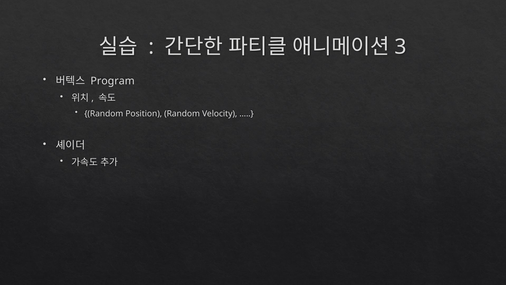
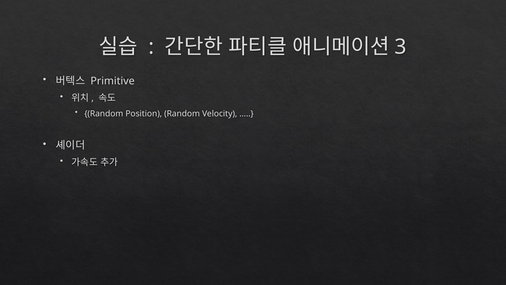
Program: Program -> Primitive
